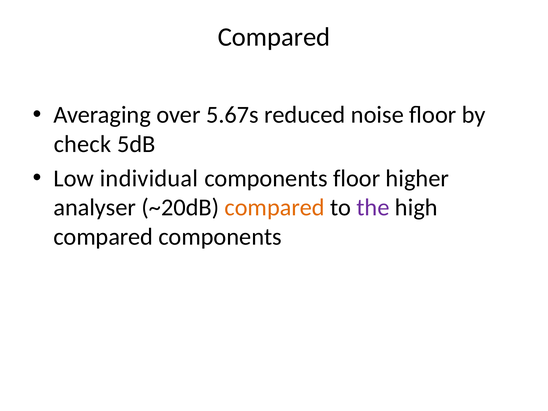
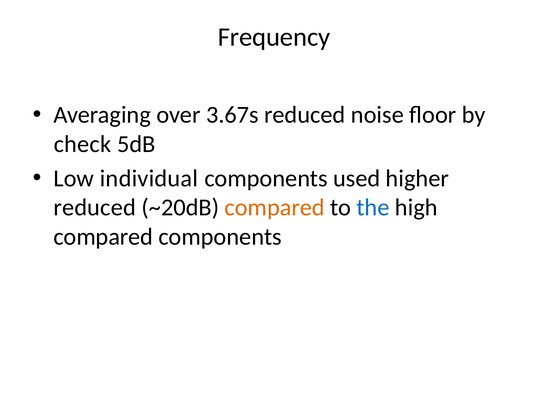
Compared at (274, 37): Compared -> Frequency
5.67s: 5.67s -> 3.67s
components floor: floor -> used
analyser at (95, 208): analyser -> reduced
the colour: purple -> blue
